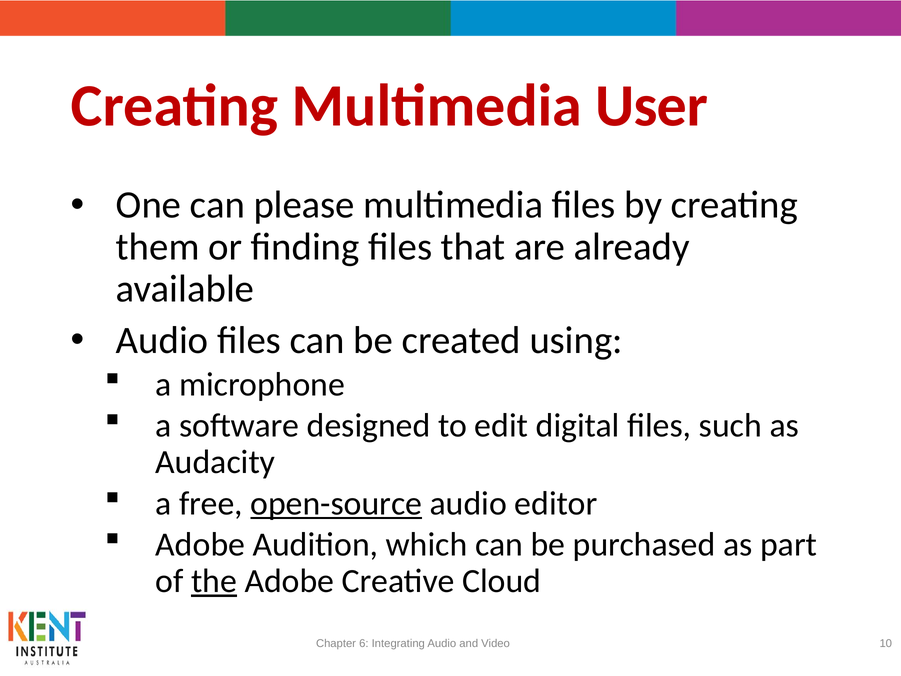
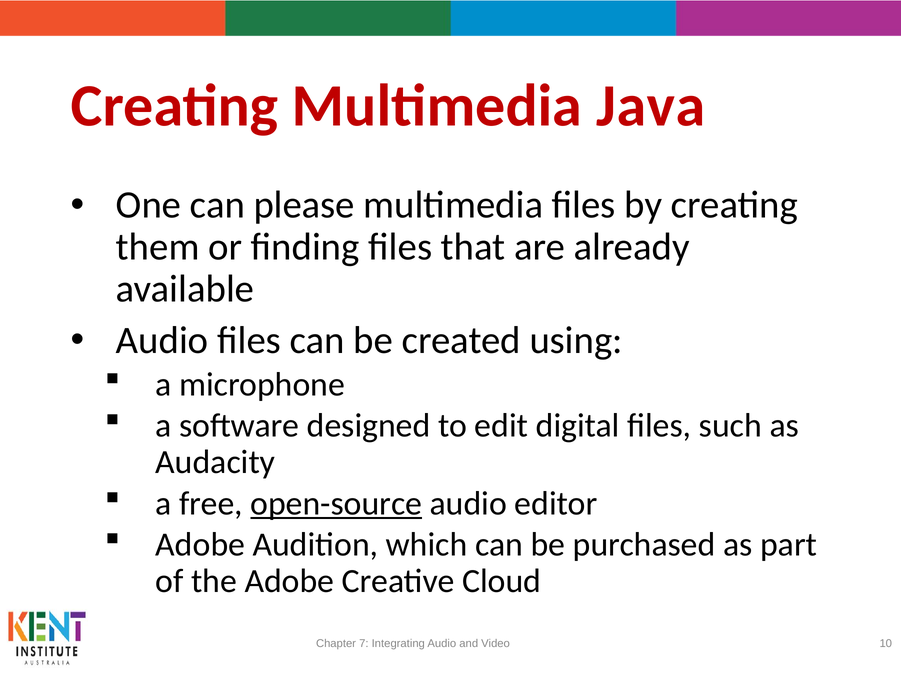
User: User -> Java
the underline: present -> none
6: 6 -> 7
